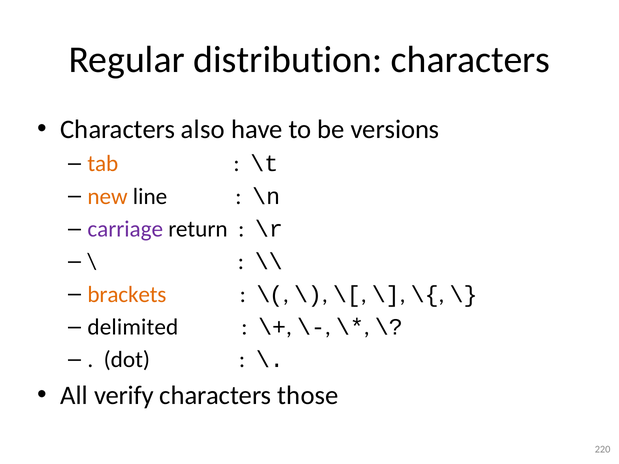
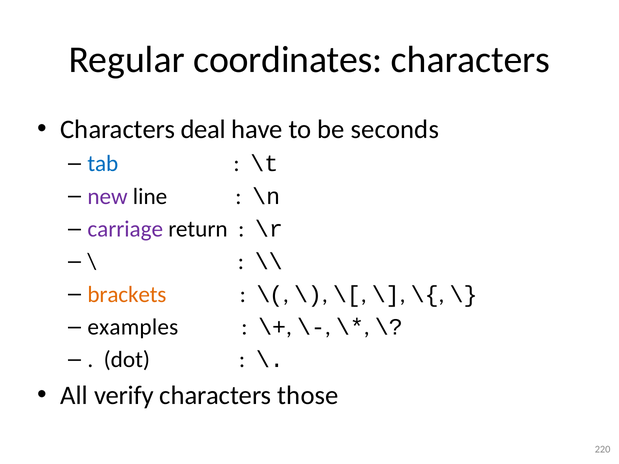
distribution: distribution -> coordinates
also: also -> deal
versions: versions -> seconds
tab colour: orange -> blue
new colour: orange -> purple
delimited: delimited -> examples
